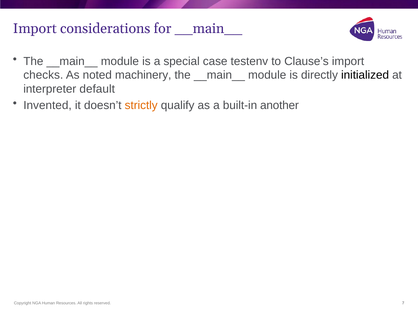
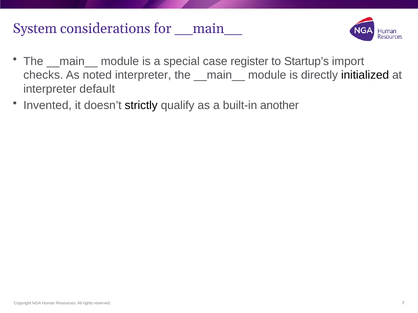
Import at (35, 29): Import -> System
testenv: testenv -> register
Clause’s: Clause’s -> Startup’s
noted machinery: machinery -> interpreter
strictly colour: orange -> black
